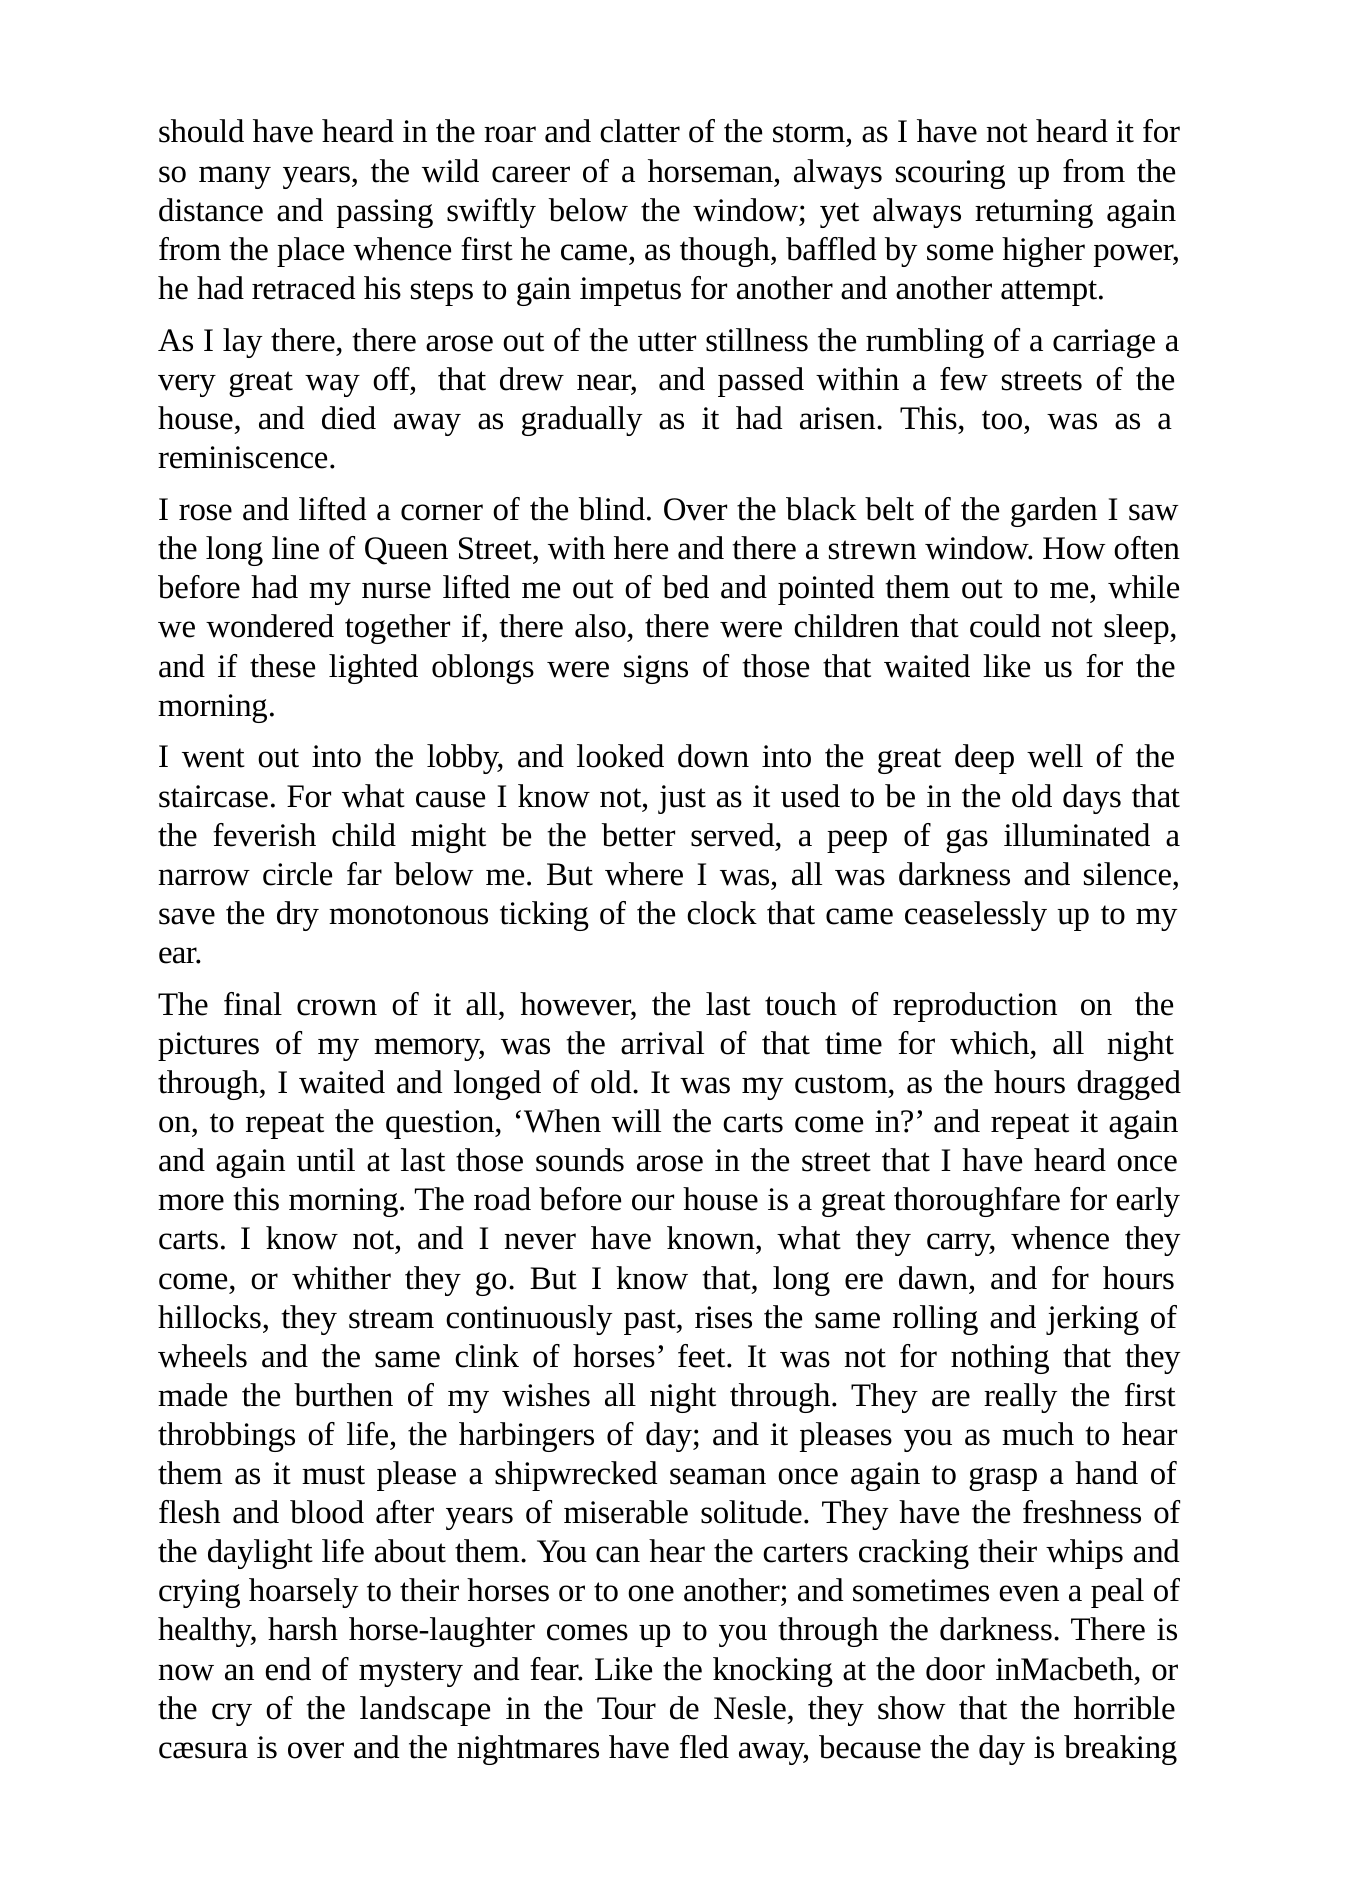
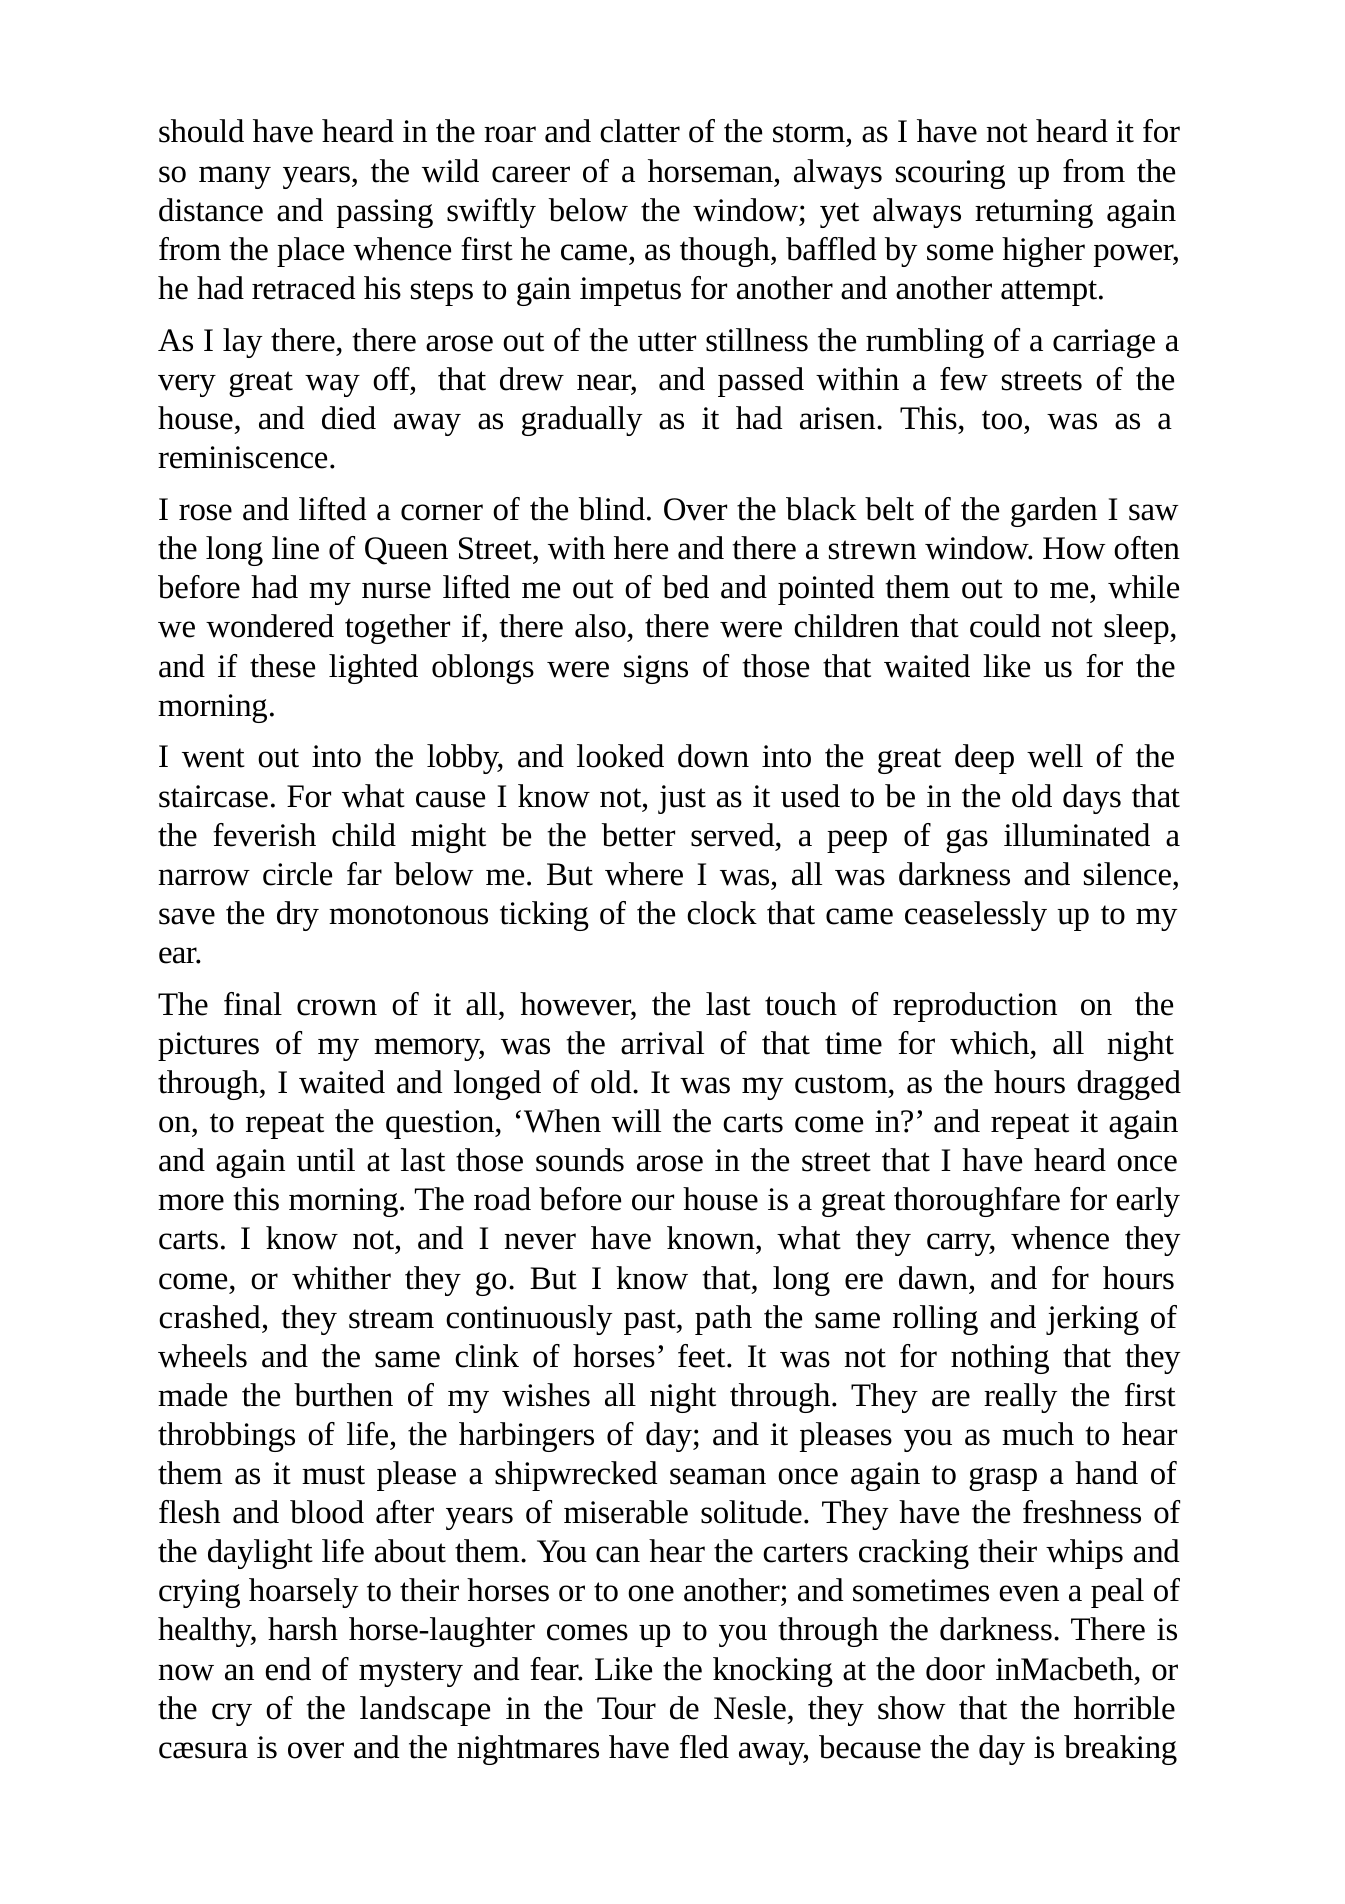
hillocks: hillocks -> crashed
rises: rises -> path
